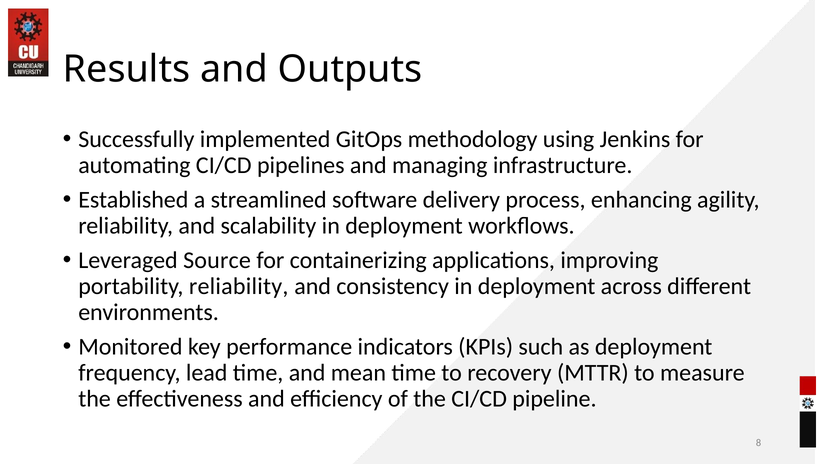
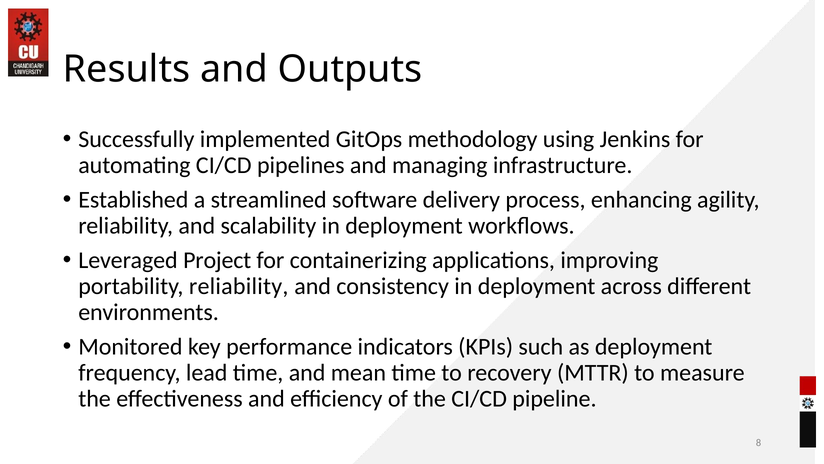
Source: Source -> Project
